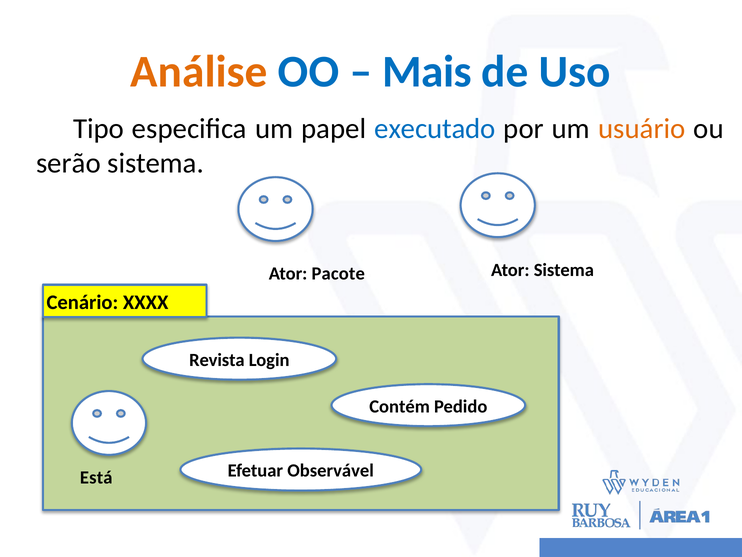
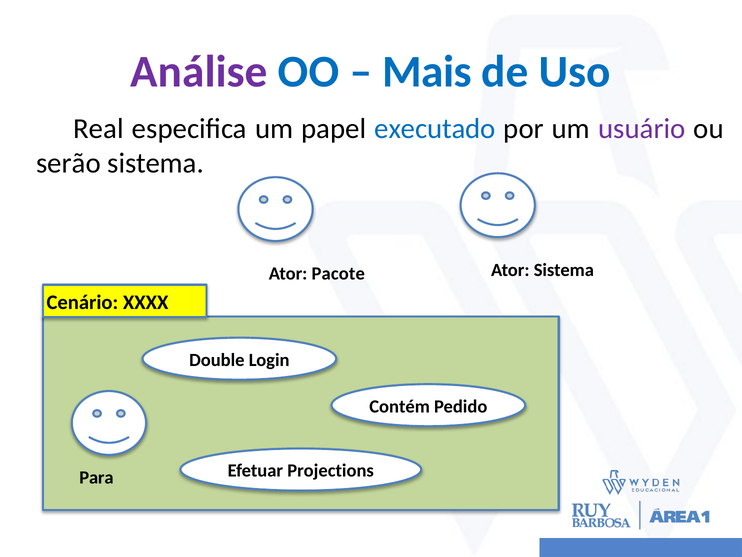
Análise colour: orange -> purple
Tipo: Tipo -> Real
usuário colour: orange -> purple
Revista: Revista -> Double
Observável: Observável -> Projections
Está: Está -> Para
